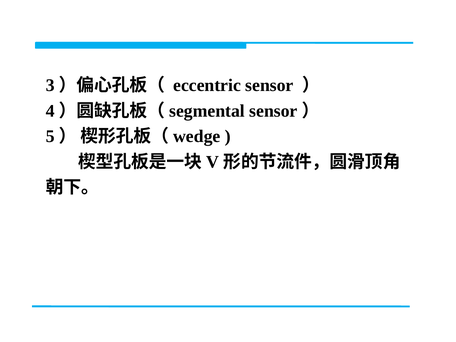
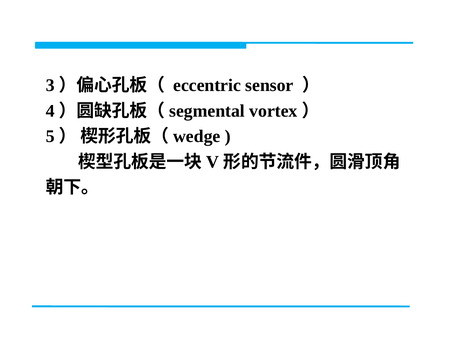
sensor at (273, 111): sensor -> vortex
